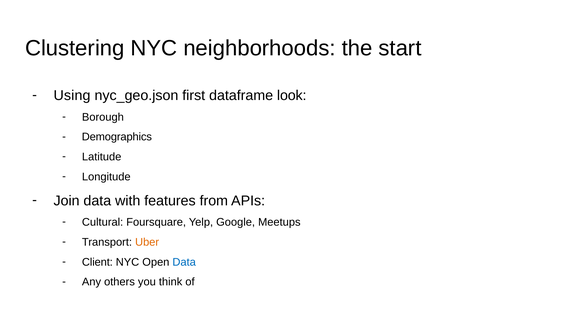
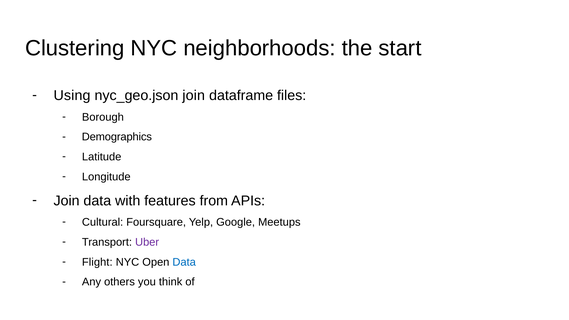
nyc_geo.json first: first -> join
look: look -> files
Uber colour: orange -> purple
Client: Client -> Flight
